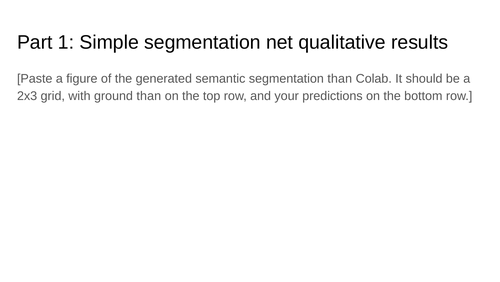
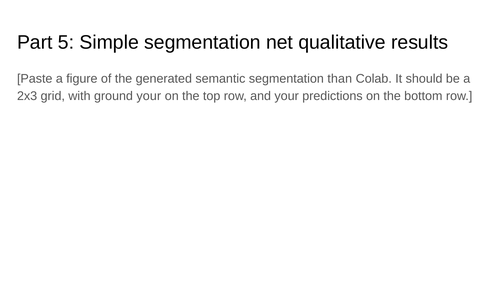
1: 1 -> 5
ground than: than -> your
